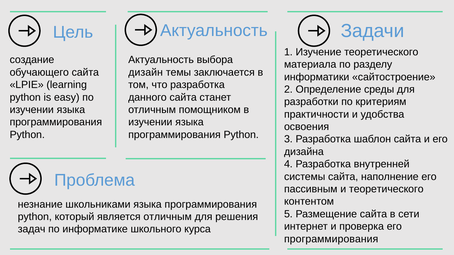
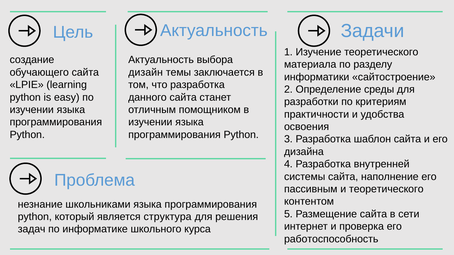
является отличным: отличным -> структура
программирования at (331, 239): программирования -> работоспособность
